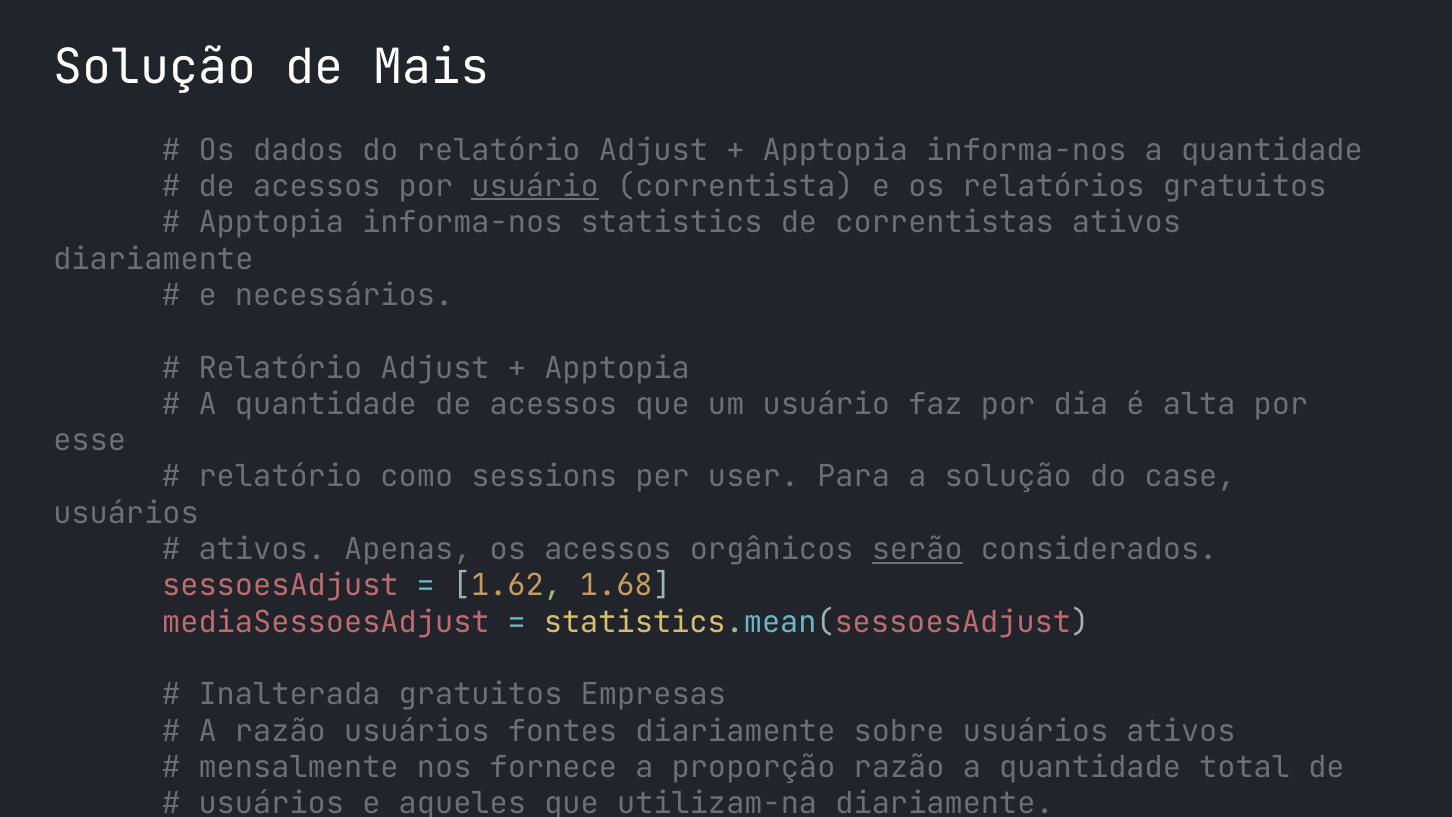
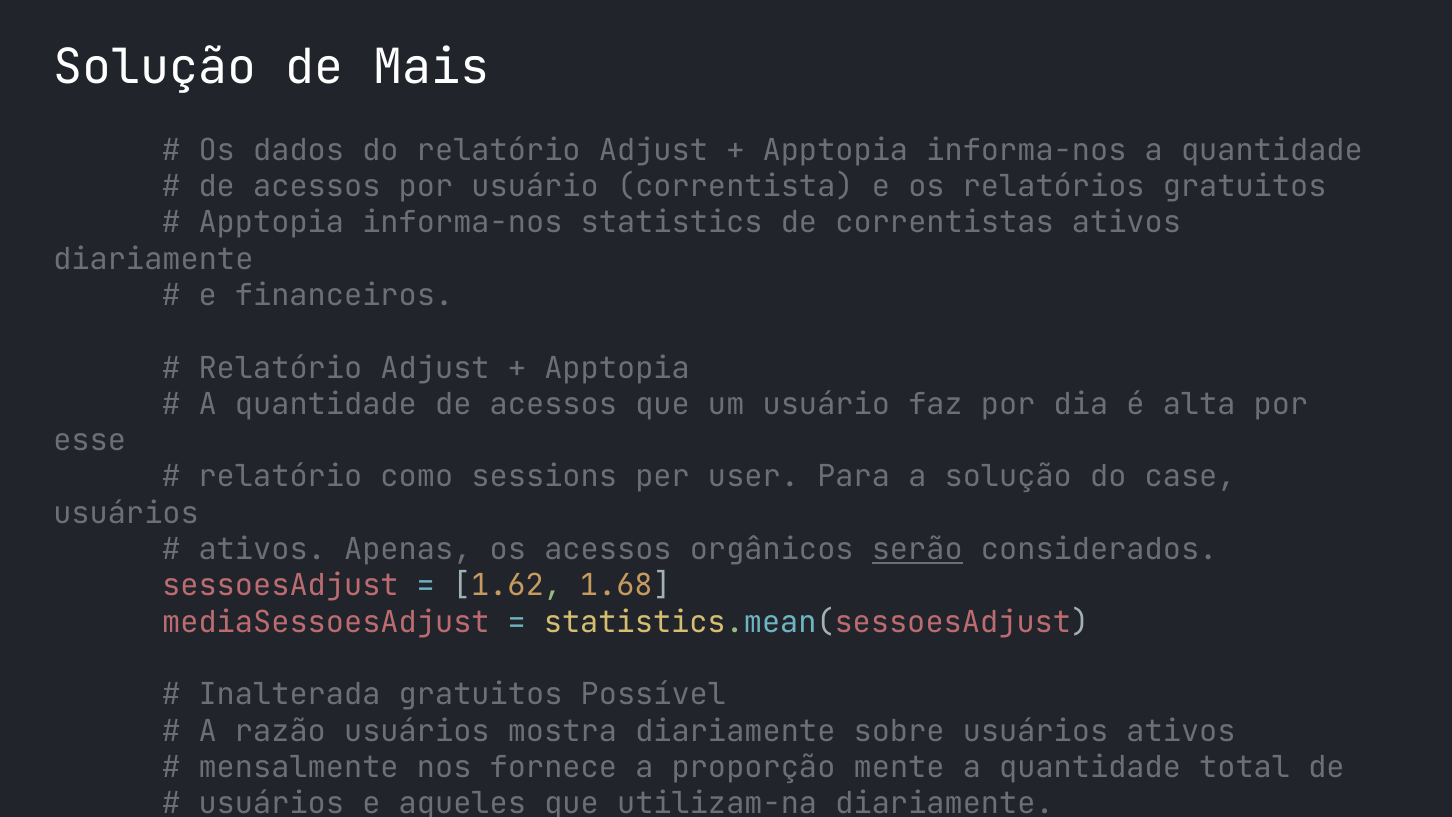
usuário at (535, 186) underline: present -> none
necessários: necessários -> financeiros
Empresas: Empresas -> Possível
fontes: fontes -> mostra
proporção razão: razão -> mente
